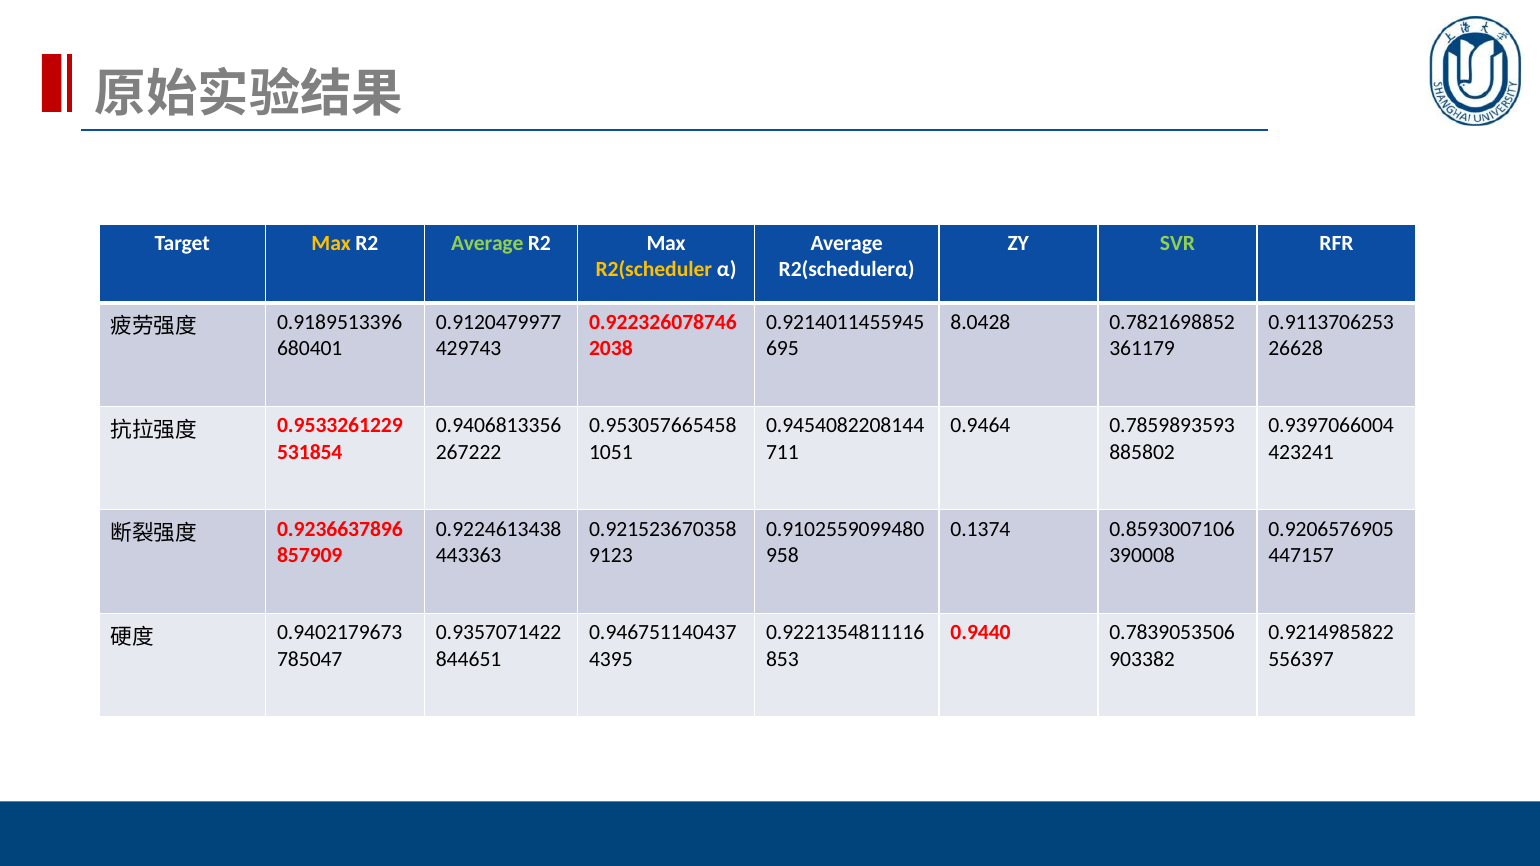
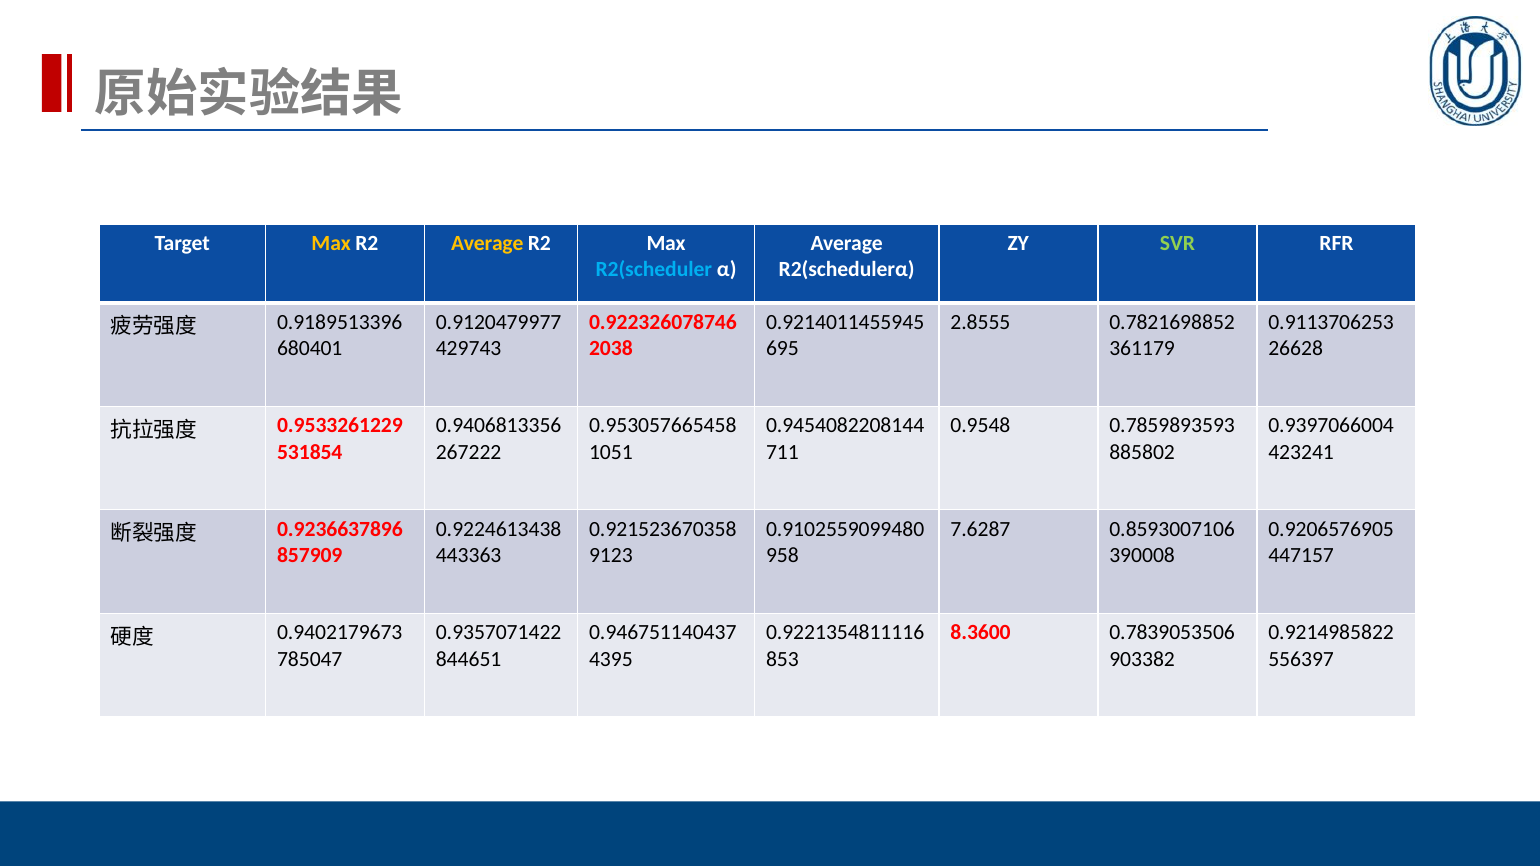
Average at (487, 243) colour: light green -> yellow
R2(scheduler colour: yellow -> light blue
8.0428: 8.0428 -> 2.8555
0.9464: 0.9464 -> 0.9548
0.1374: 0.1374 -> 7.6287
0.9440: 0.9440 -> 8.3600
